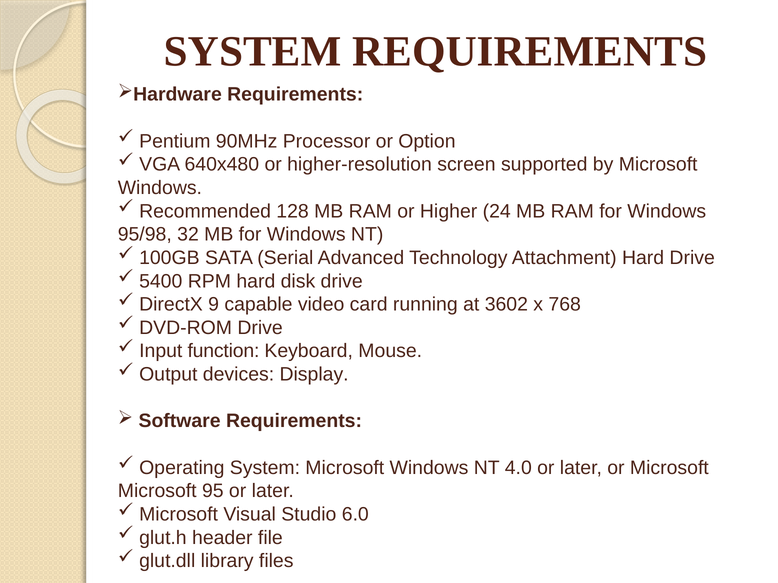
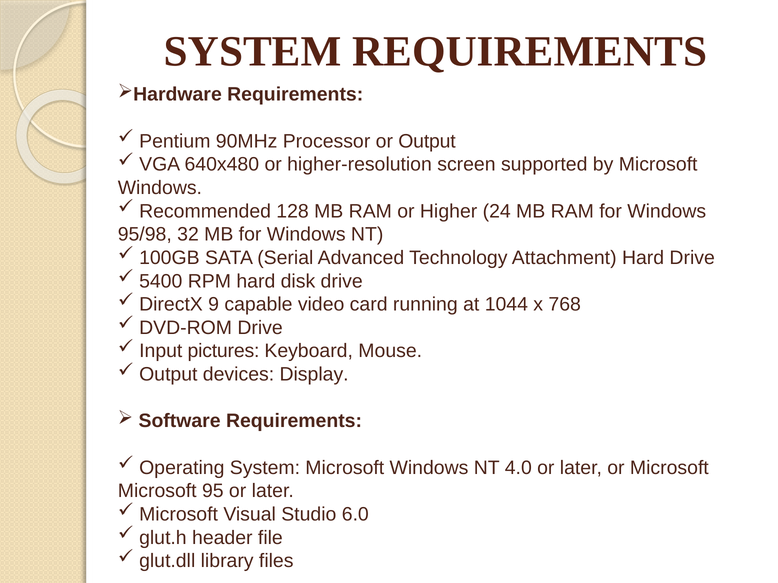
or Option: Option -> Output
3602: 3602 -> 1044
function: function -> pictures
